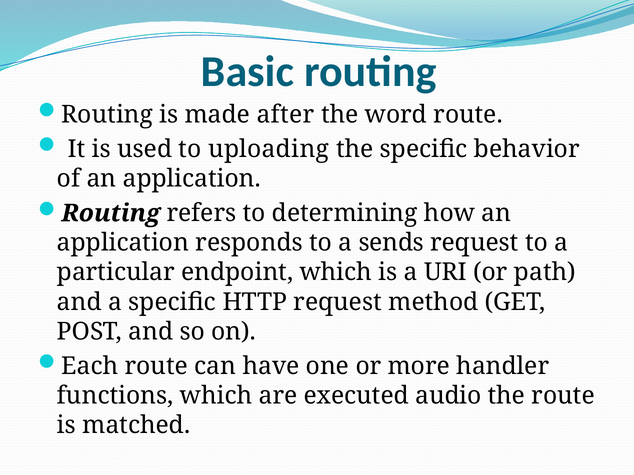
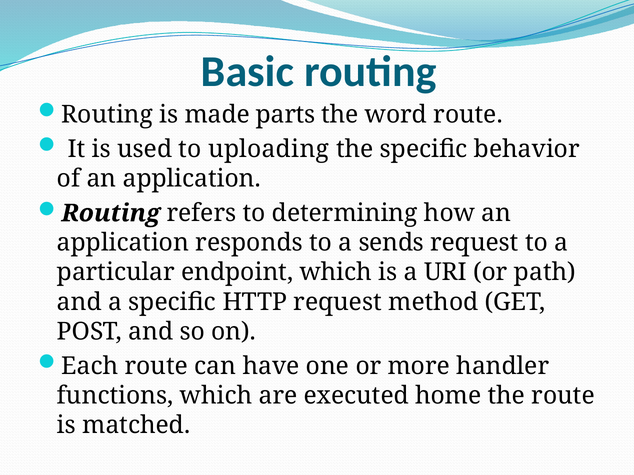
after: after -> parts
audio: audio -> home
